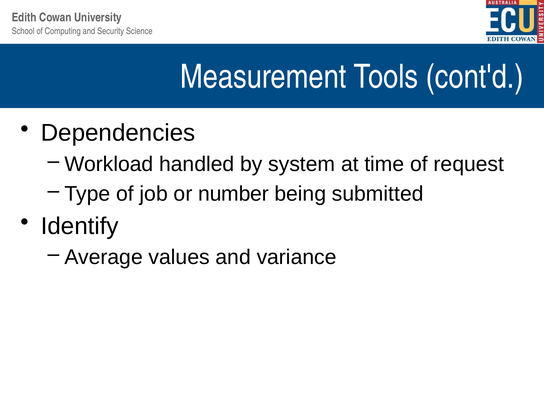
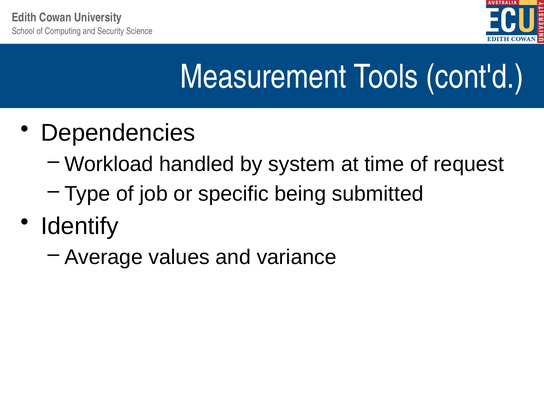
number: number -> specific
